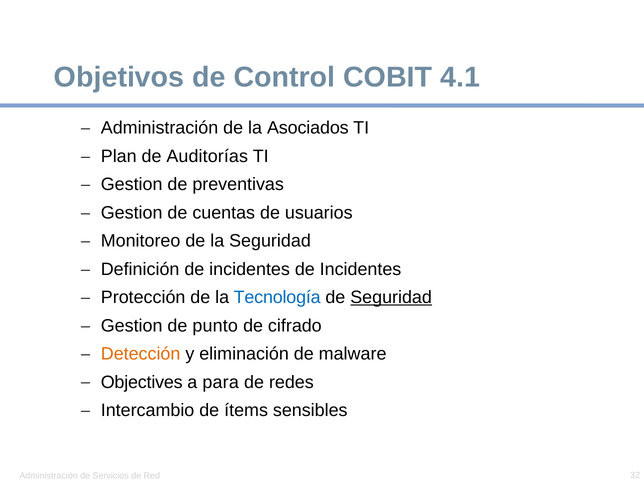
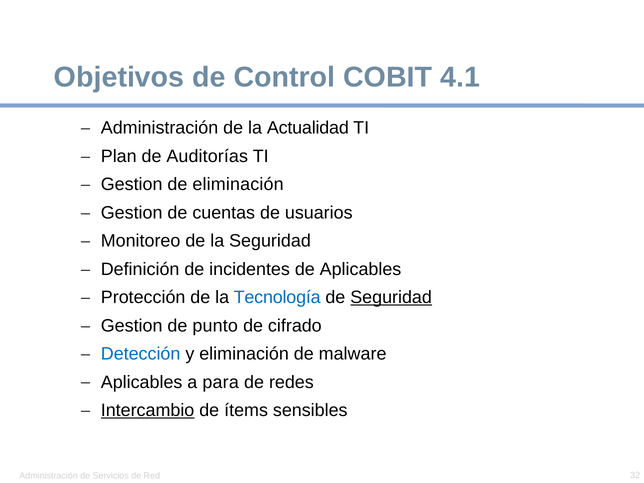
Asociados: Asociados -> Actualidad
de preventivas: preventivas -> eliminación
incidentes de Incidentes: Incidentes -> Aplicables
Detección colour: orange -> blue
Objectives at (142, 382): Objectives -> Aplicables
Intercambio underline: none -> present
